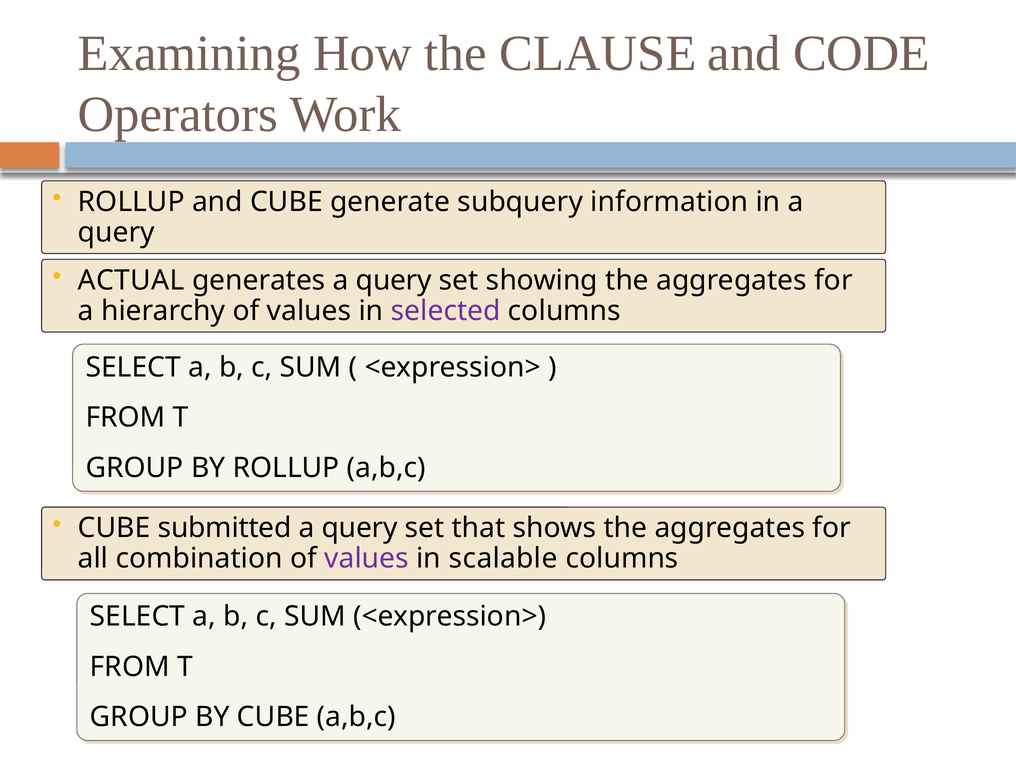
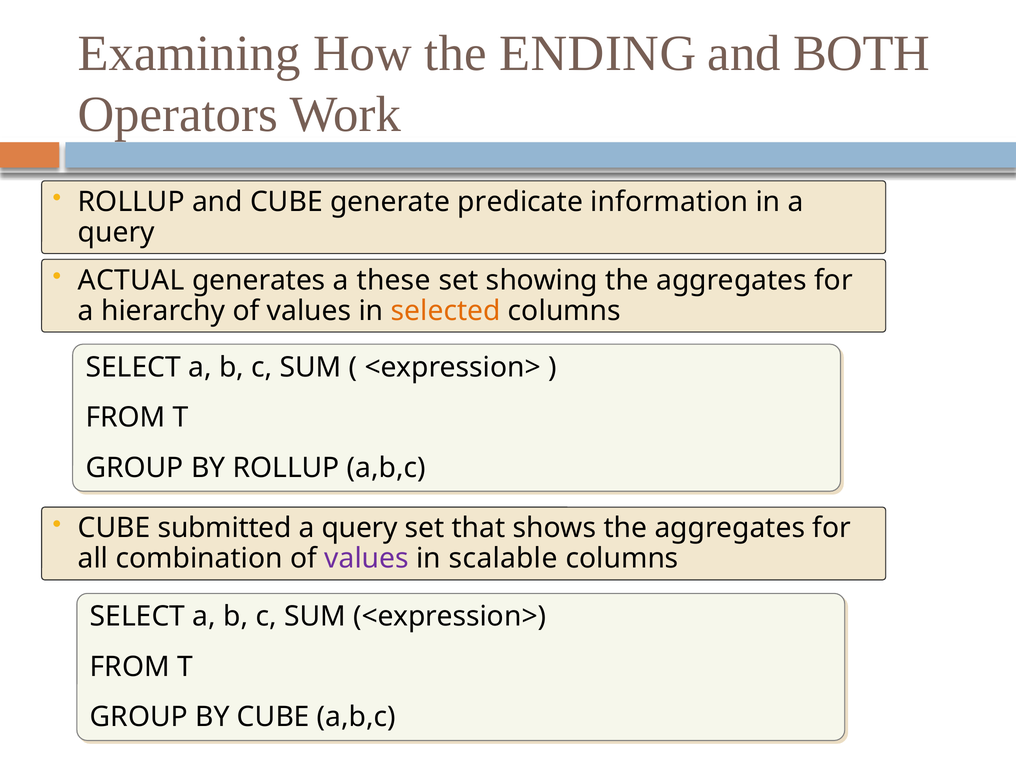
CLAUSE: CLAUSE -> ENDING
CODE: CODE -> BOTH
subquery: subquery -> predicate
generates a query: query -> these
selected colour: purple -> orange
